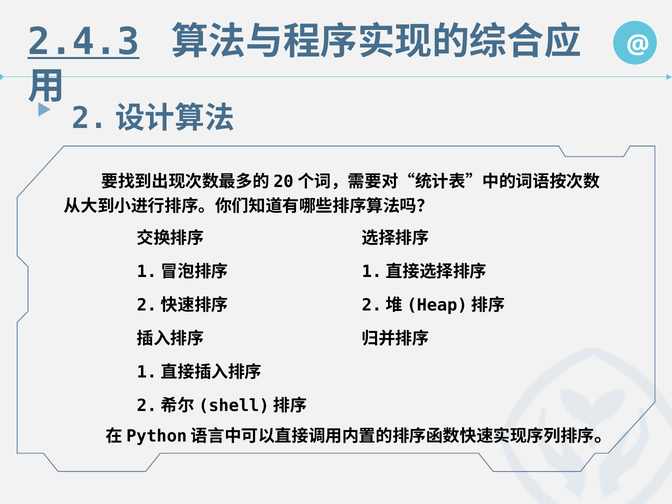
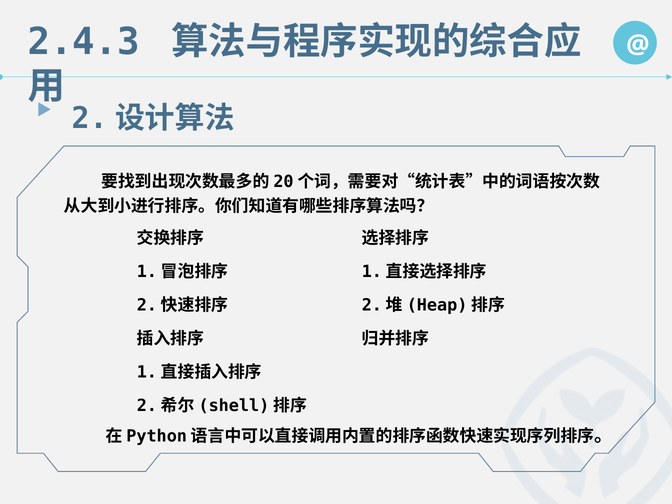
2.4.3 underline: present -> none
